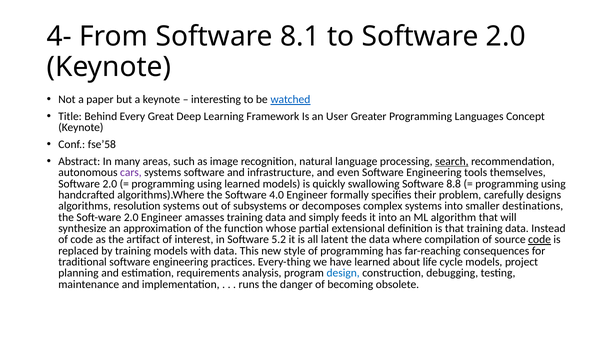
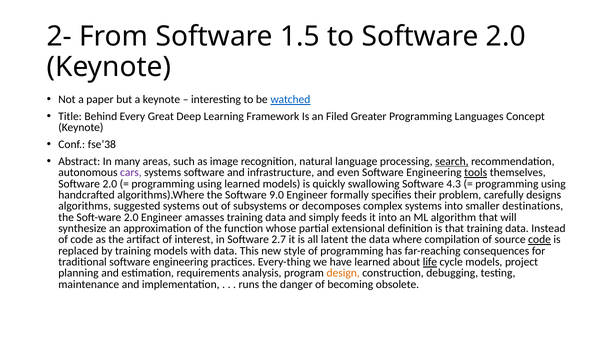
4-: 4- -> 2-
8.1: 8.1 -> 1.5
User: User -> Filed
fse’58: fse’58 -> fse’38
tools underline: none -> present
8.8: 8.8 -> 4.3
4.0: 4.0 -> 9.0
resolution: resolution -> suggested
5.2: 5.2 -> 2.7
life underline: none -> present
design colour: blue -> orange
